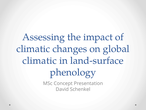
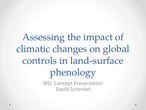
climatic at (40, 60): climatic -> controls
